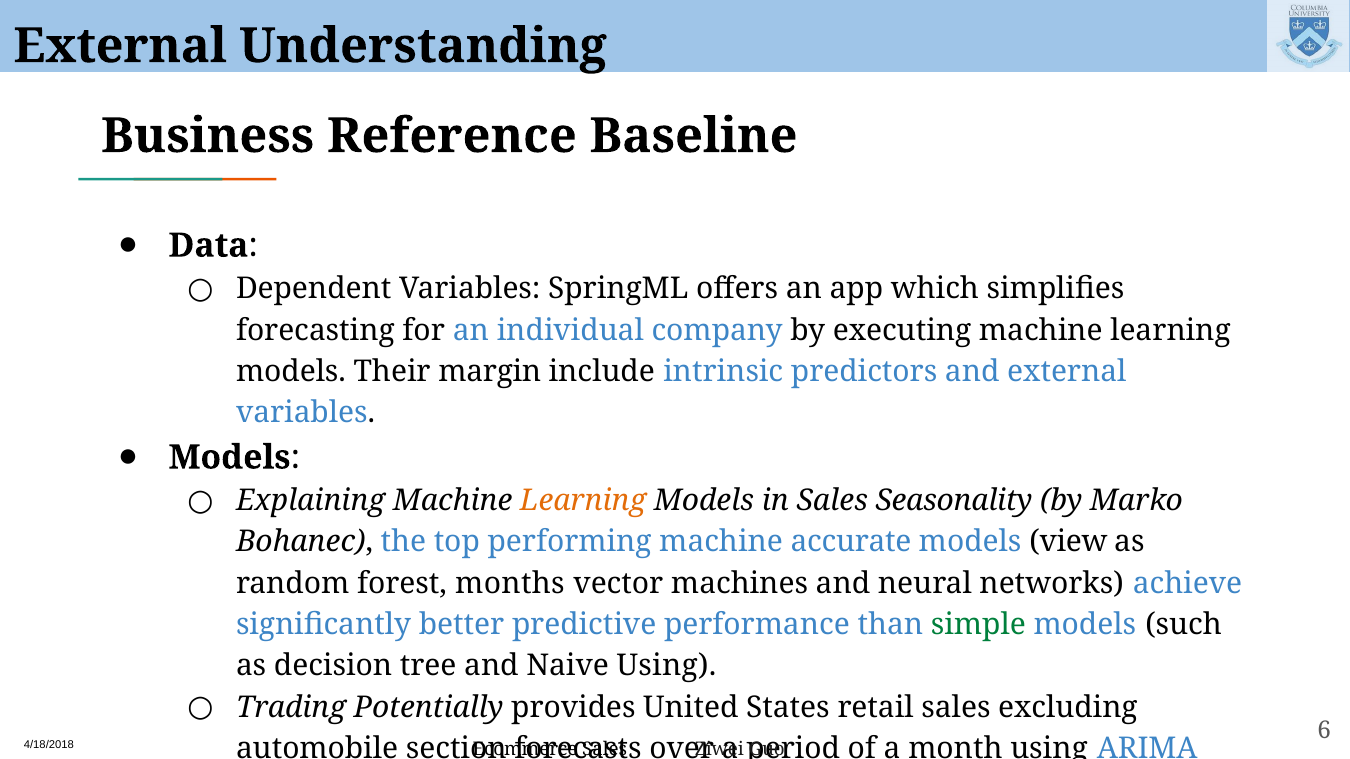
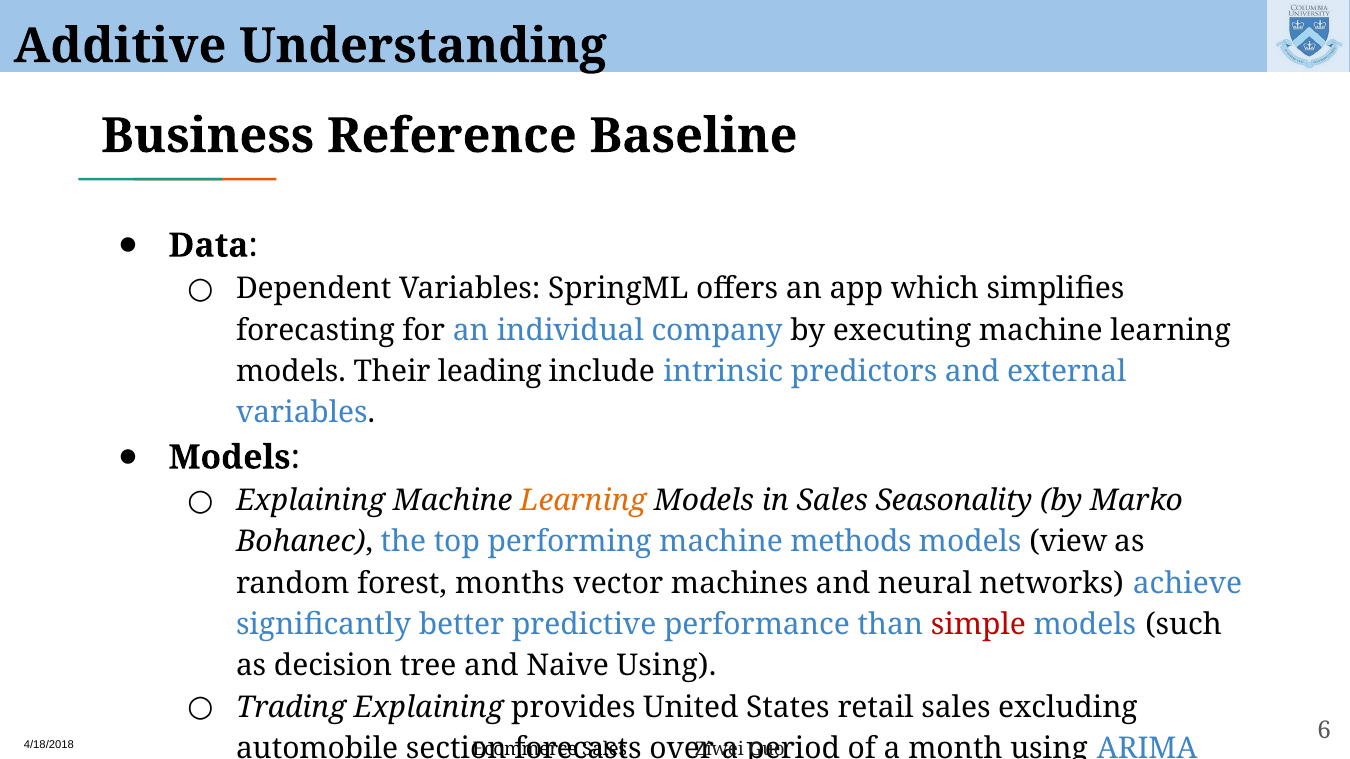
External at (120, 46): External -> Additive
margin: margin -> leading
accurate: accurate -> methods
simple colour: green -> red
Trading Potentially: Potentially -> Explaining
